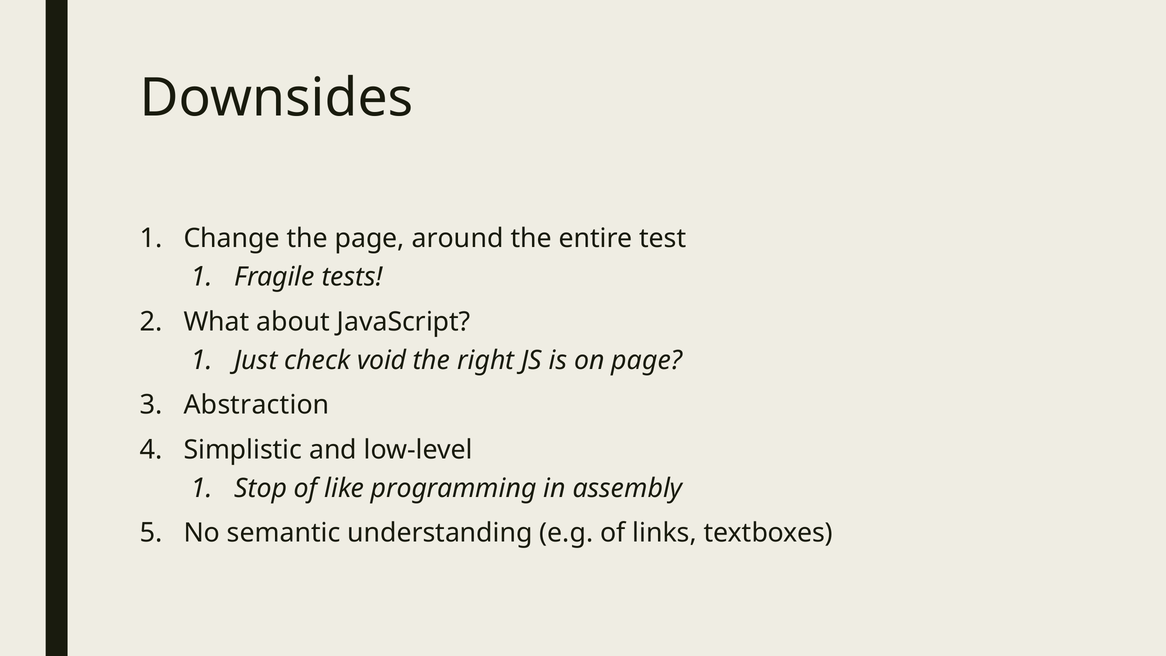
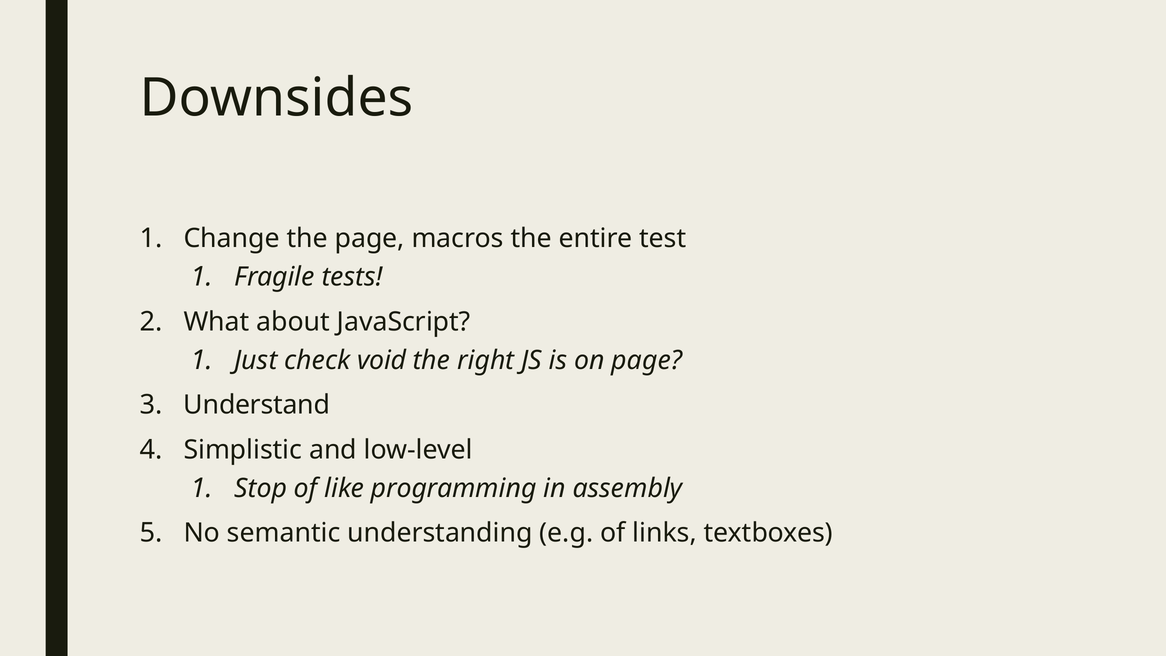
around: around -> macros
Abstraction: Abstraction -> Understand
